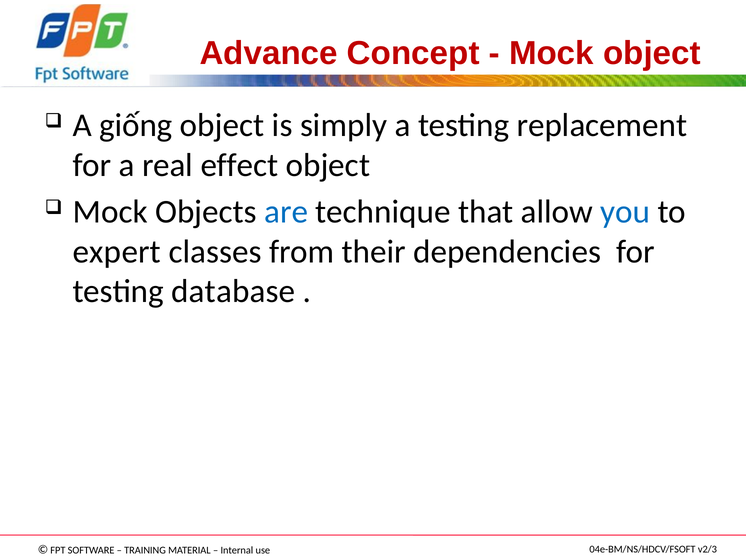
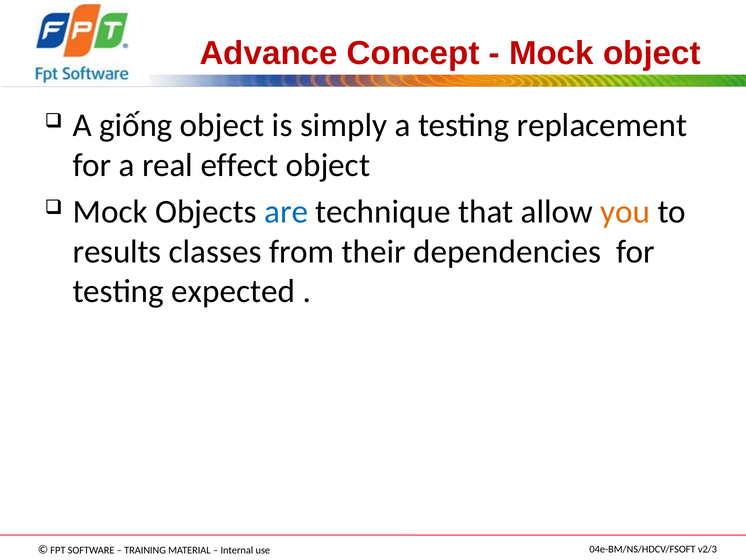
you colour: blue -> orange
expert: expert -> results
database: database -> expected
